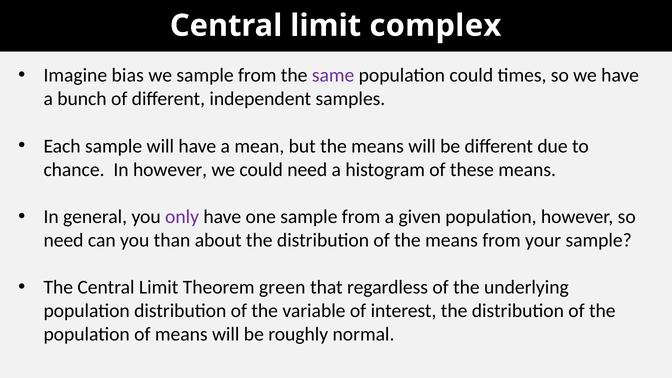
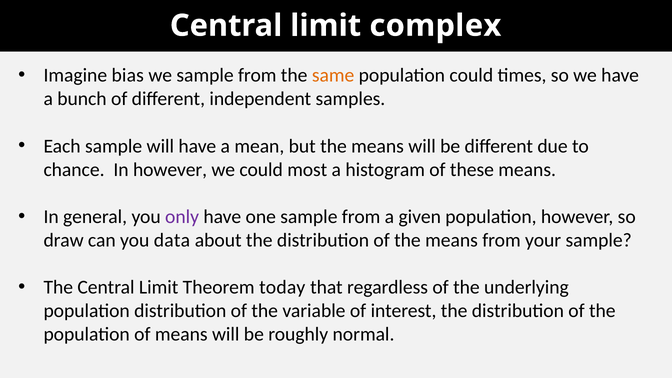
same colour: purple -> orange
could need: need -> most
need at (64, 240): need -> draw
than: than -> data
green: green -> today
